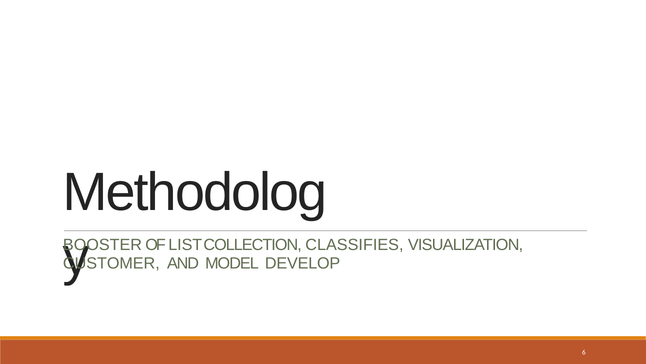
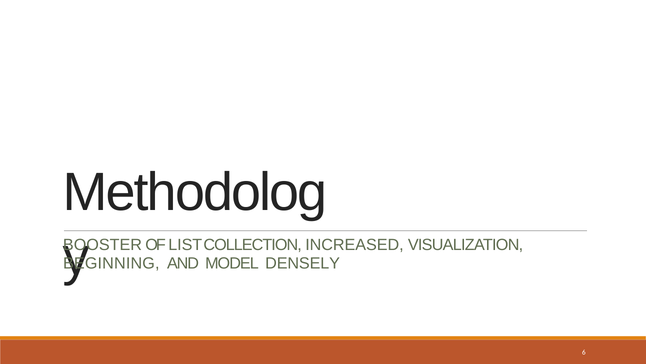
CLASSIFIES: CLASSIFIES -> INCREASED
CUSTOMER: CUSTOMER -> BEGINNING
DEVELOP: DEVELOP -> DENSELY
